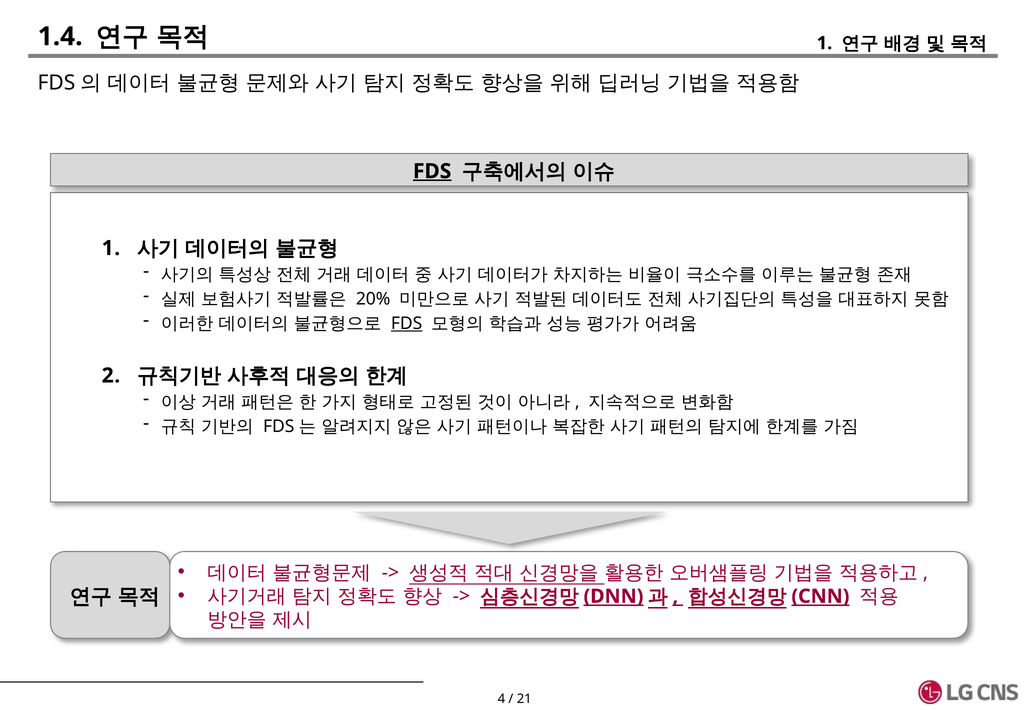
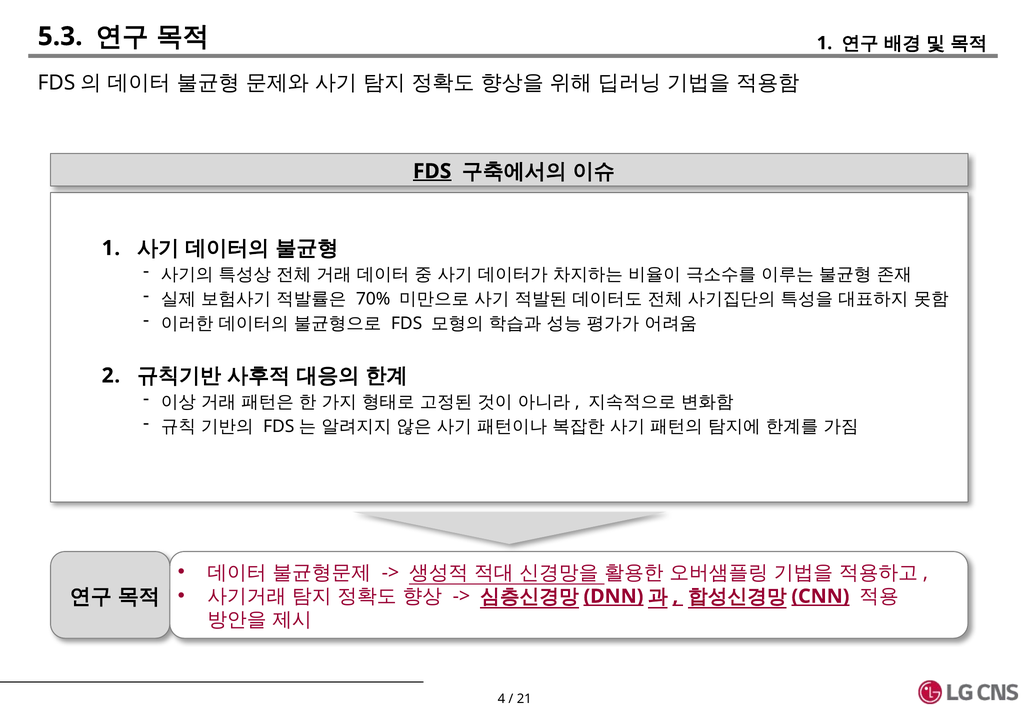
1.4: 1.4 -> 5.3
20%: 20% -> 70%
FDS at (407, 324) underline: present -> none
